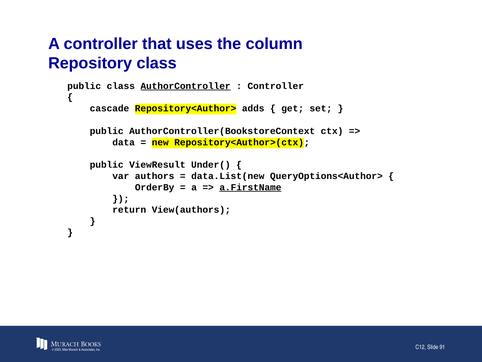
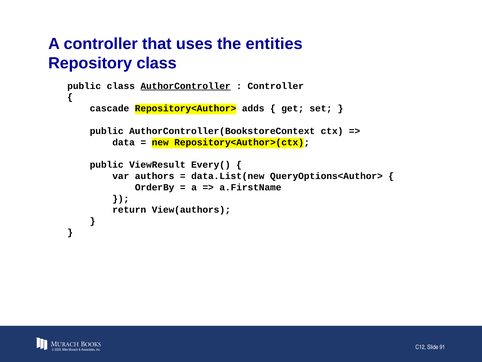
column: column -> entities
Under(: Under( -> Every(
a.FirstName underline: present -> none
